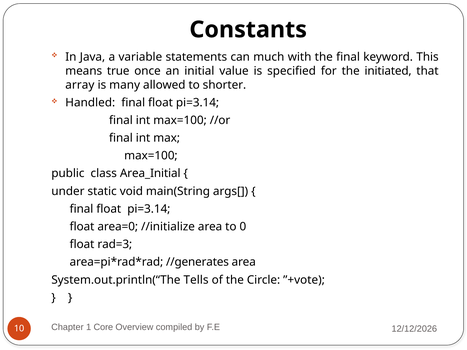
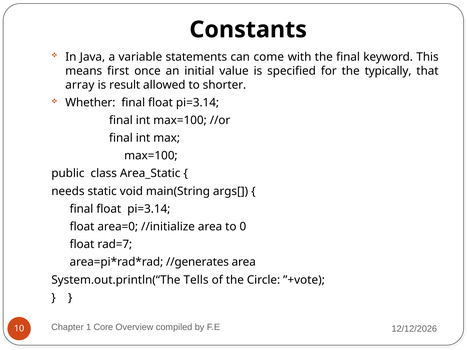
much: much -> come
true: true -> first
initiated: initiated -> typically
many: many -> result
Handled: Handled -> Whether
Area_Initial: Area_Initial -> Area_Static
under: under -> needs
rad=3: rad=3 -> rad=7
